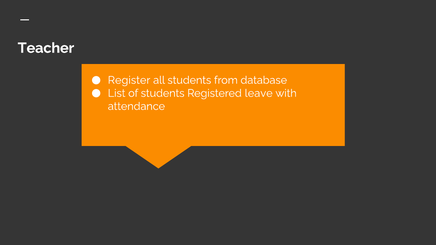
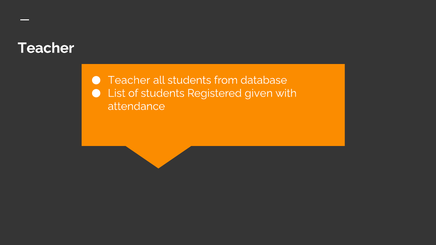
Register at (129, 80): Register -> Teacher
leave: leave -> given
